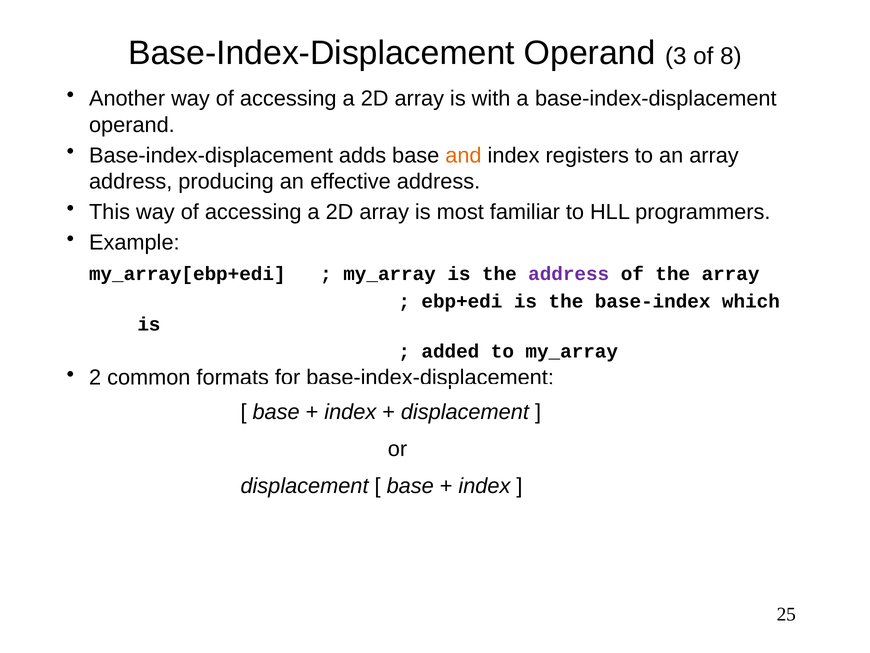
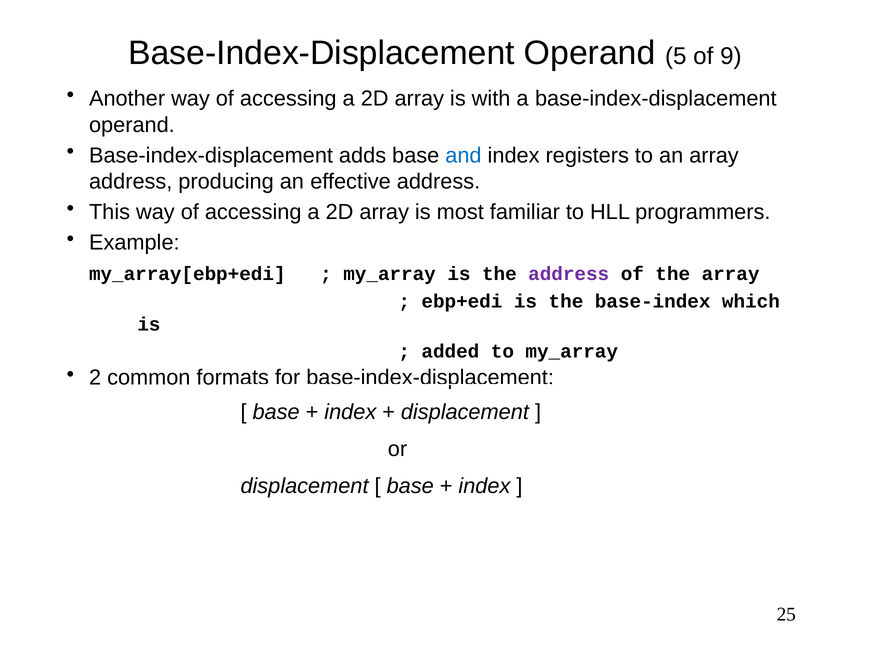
3: 3 -> 5
8: 8 -> 9
and colour: orange -> blue
